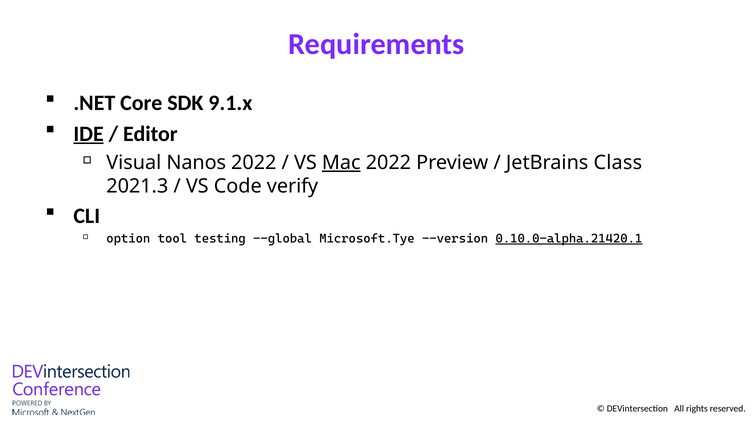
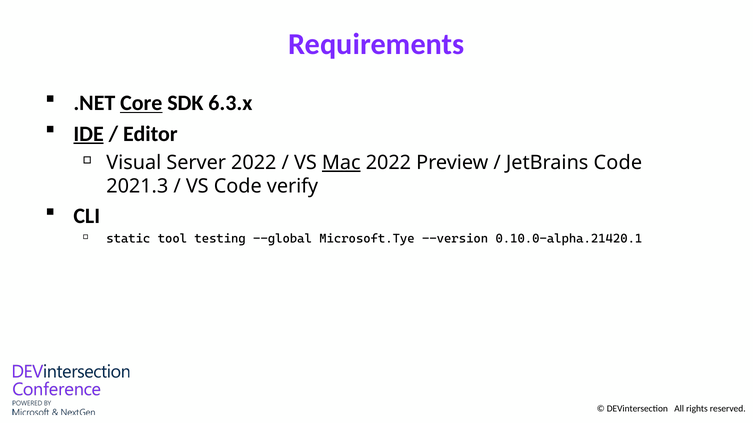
Core underline: none -> present
9.1.x: 9.1.x -> 6.3.x
Nanos: Nanos -> Server
JetBrains Class: Class -> Code
option: option -> static
0.10.0-alpha.21420.1 underline: present -> none
